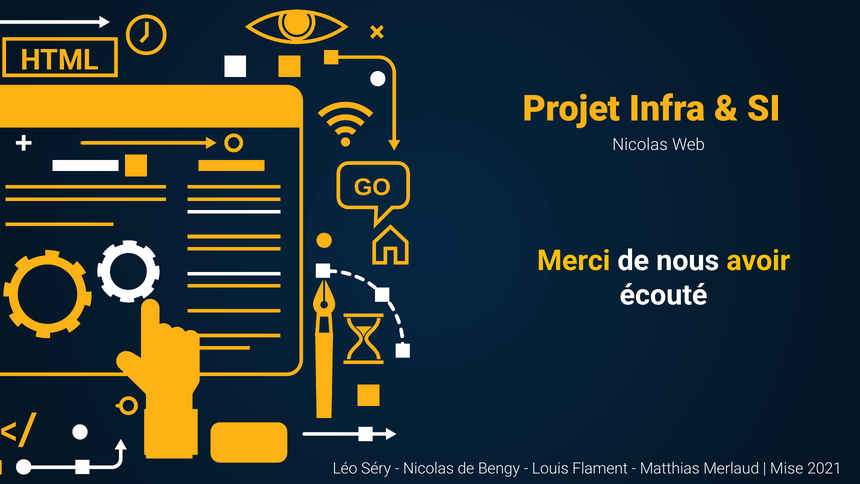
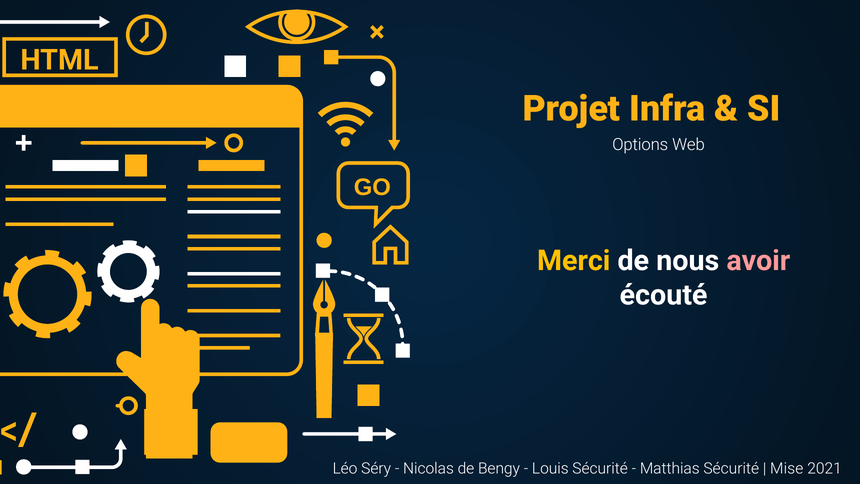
Nicolas at (640, 145): Nicolas -> Options
avoir colour: yellow -> pink
Louis Flament: Flament -> Sécurité
Matthias Merlaud: Merlaud -> Sécurité
